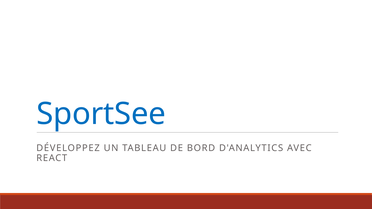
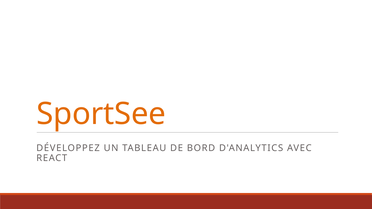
SportSee colour: blue -> orange
